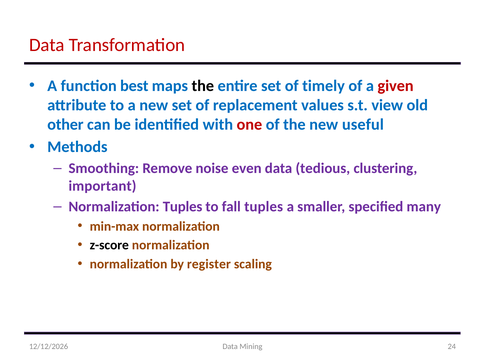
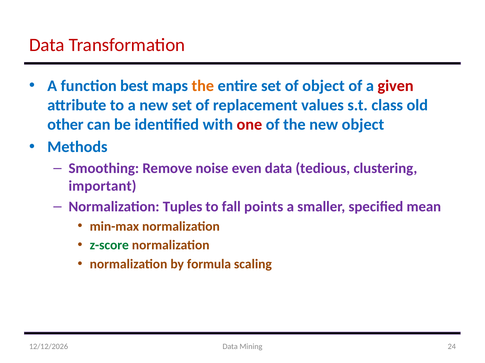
the at (203, 86) colour: black -> orange
of timely: timely -> object
view: view -> class
new useful: useful -> object
fall tuples: tuples -> points
many: many -> mean
z-score colour: black -> green
register: register -> formula
